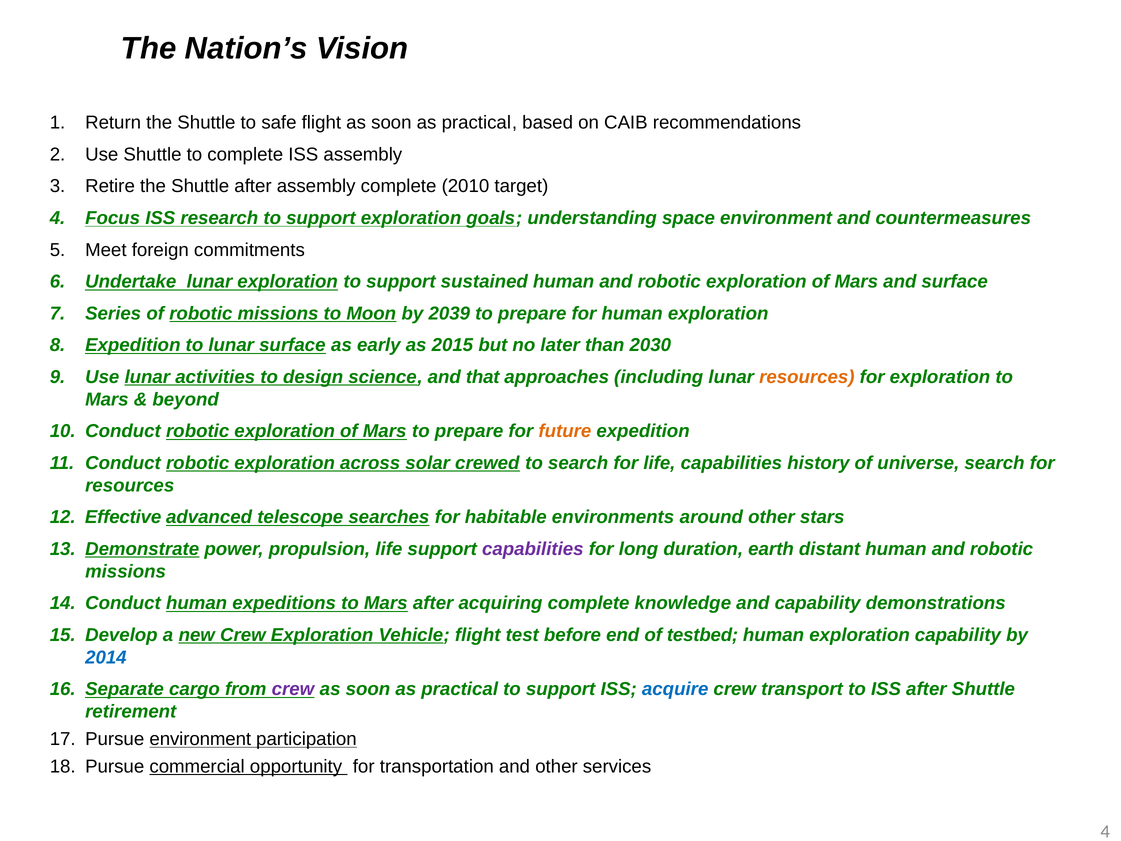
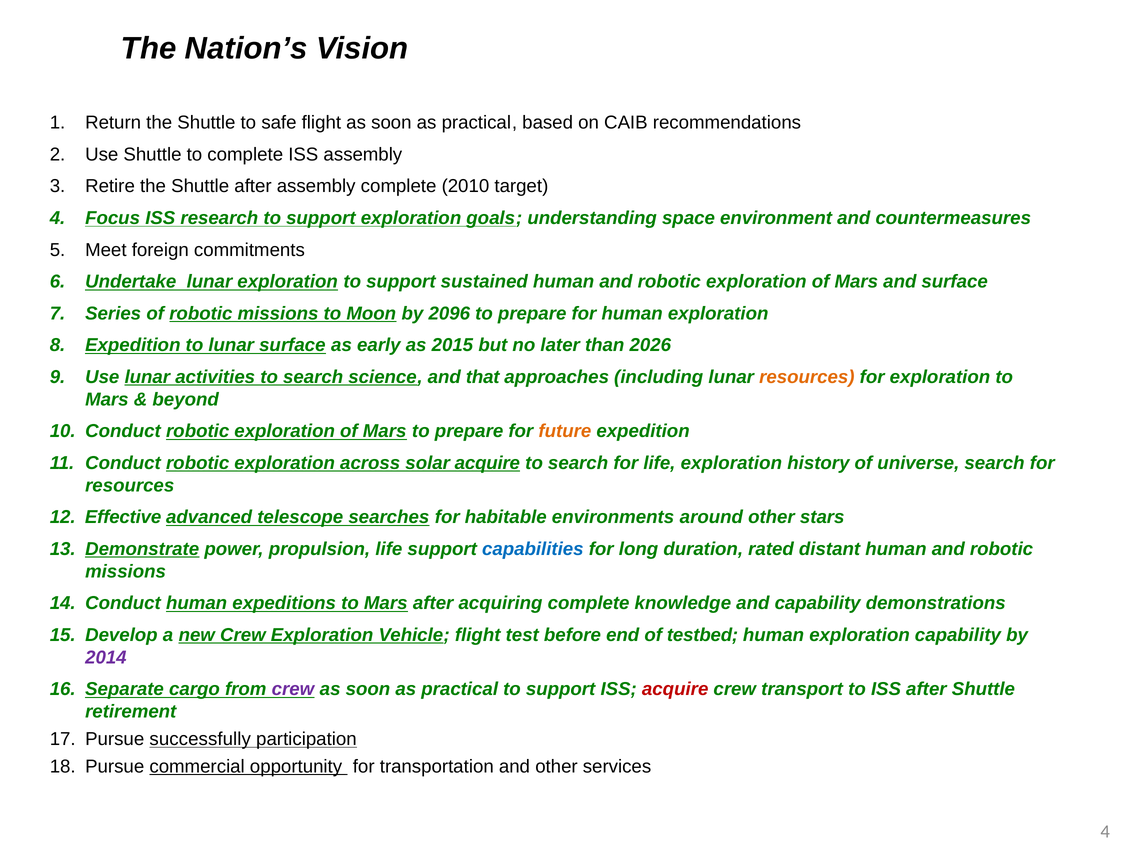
2039: 2039 -> 2096
2030: 2030 -> 2026
activities to design: design -> search
solar crewed: crewed -> acquire
life capabilities: capabilities -> exploration
capabilities at (533, 549) colour: purple -> blue
earth: earth -> rated
2014 colour: blue -> purple
acquire at (675, 689) colour: blue -> red
Pursue environment: environment -> successfully
